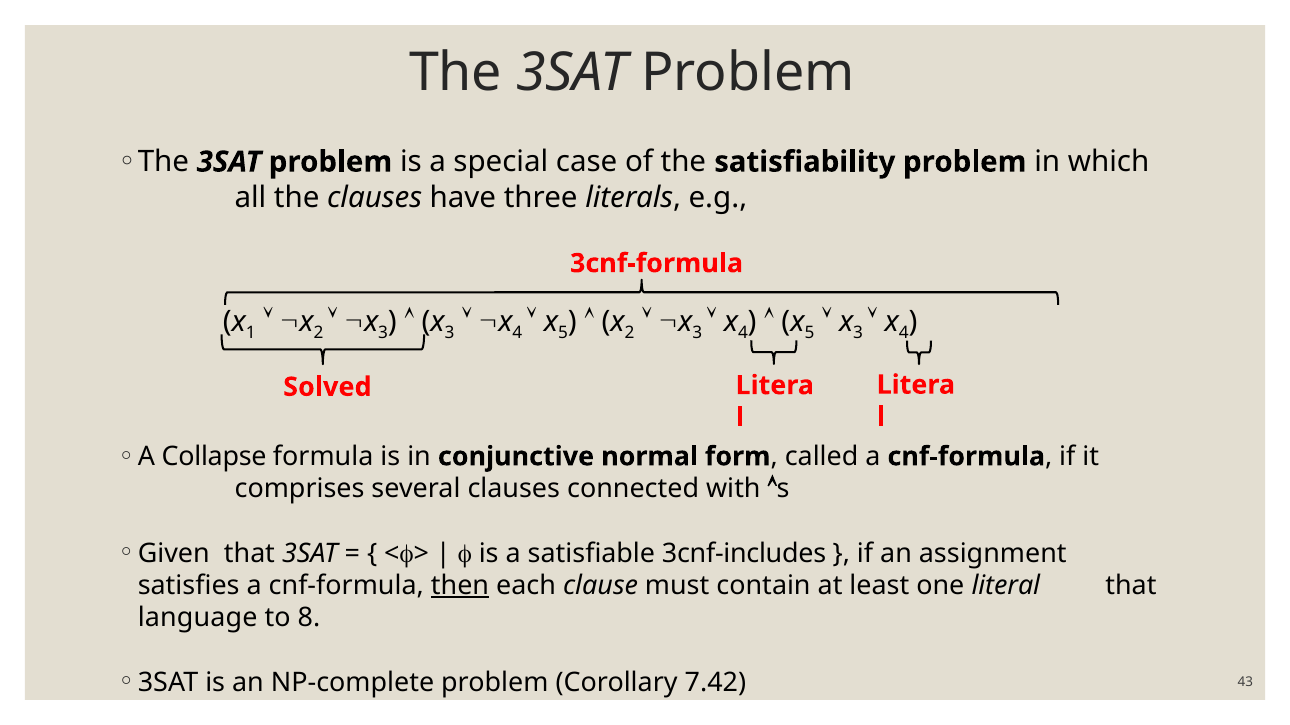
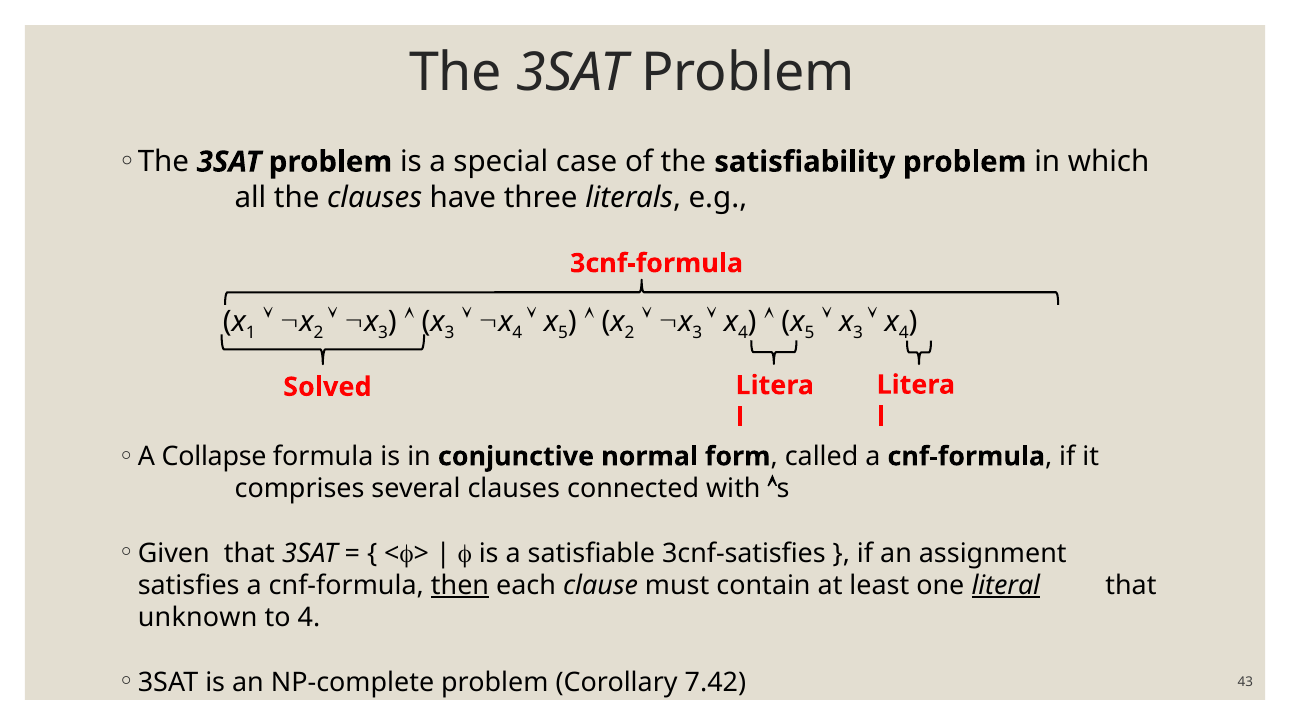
3cnf-includes: 3cnf-includes -> 3cnf-satisfies
literal underline: none -> present
language: language -> unknown
to 8: 8 -> 4
